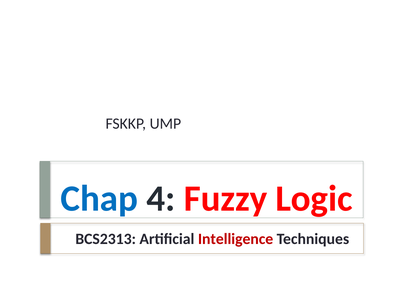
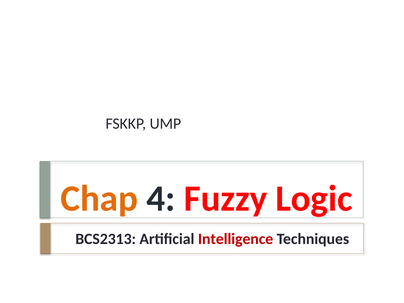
Chap colour: blue -> orange
